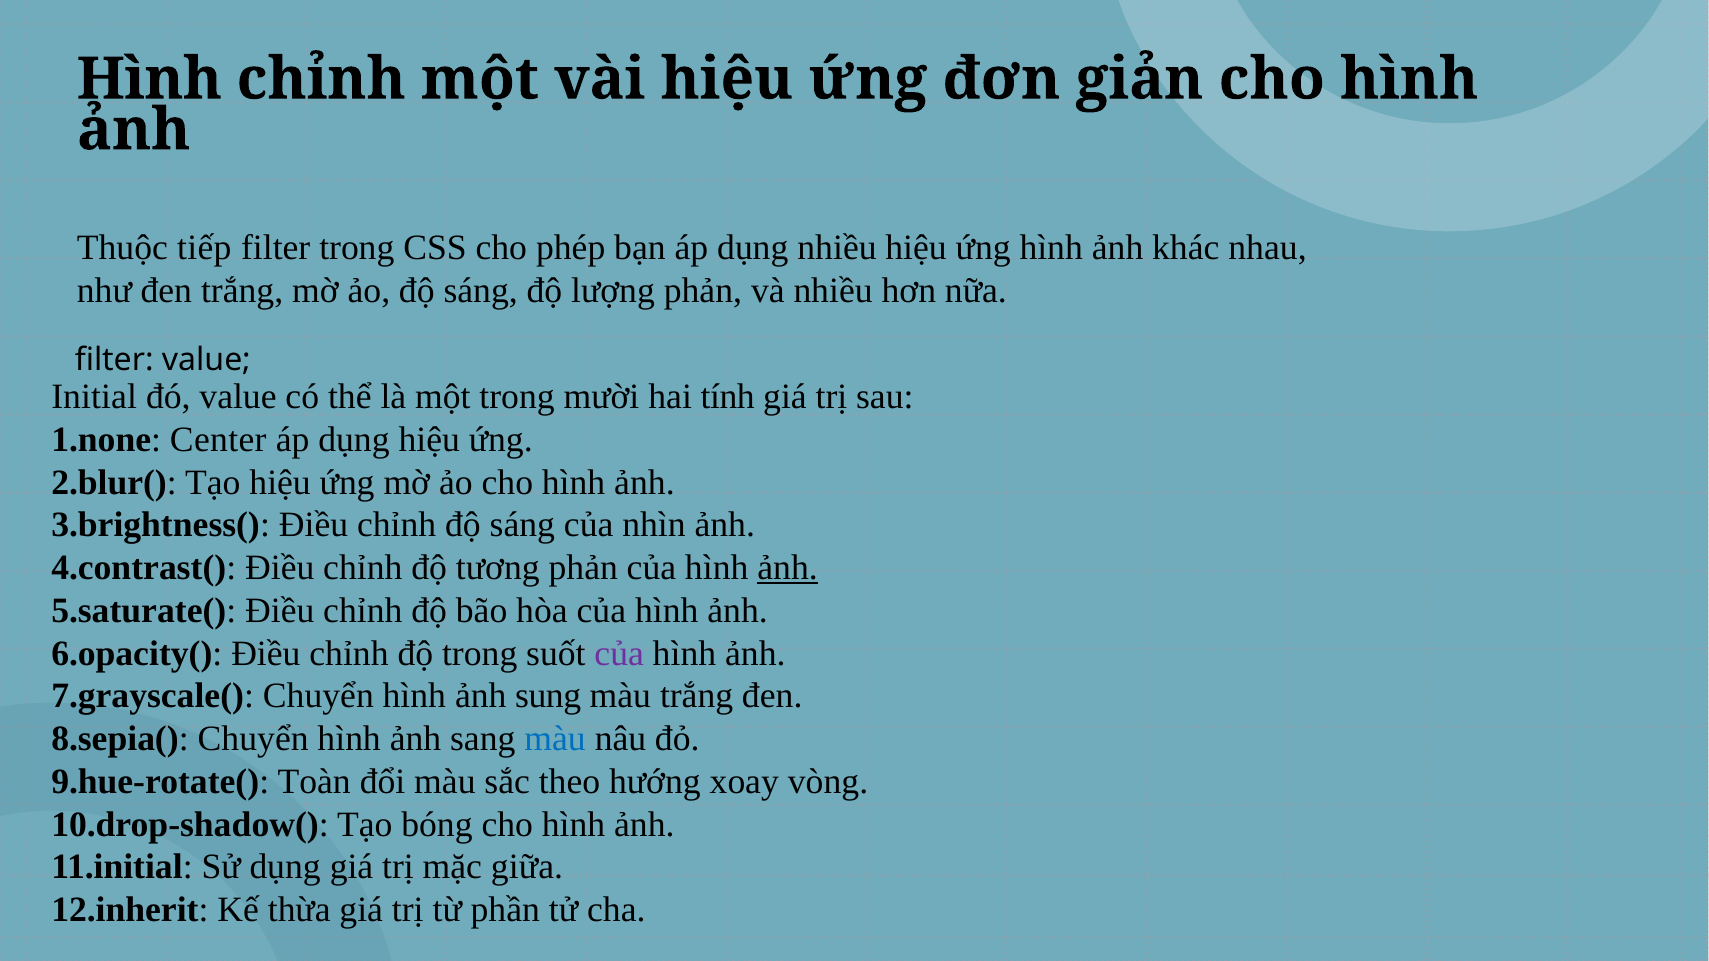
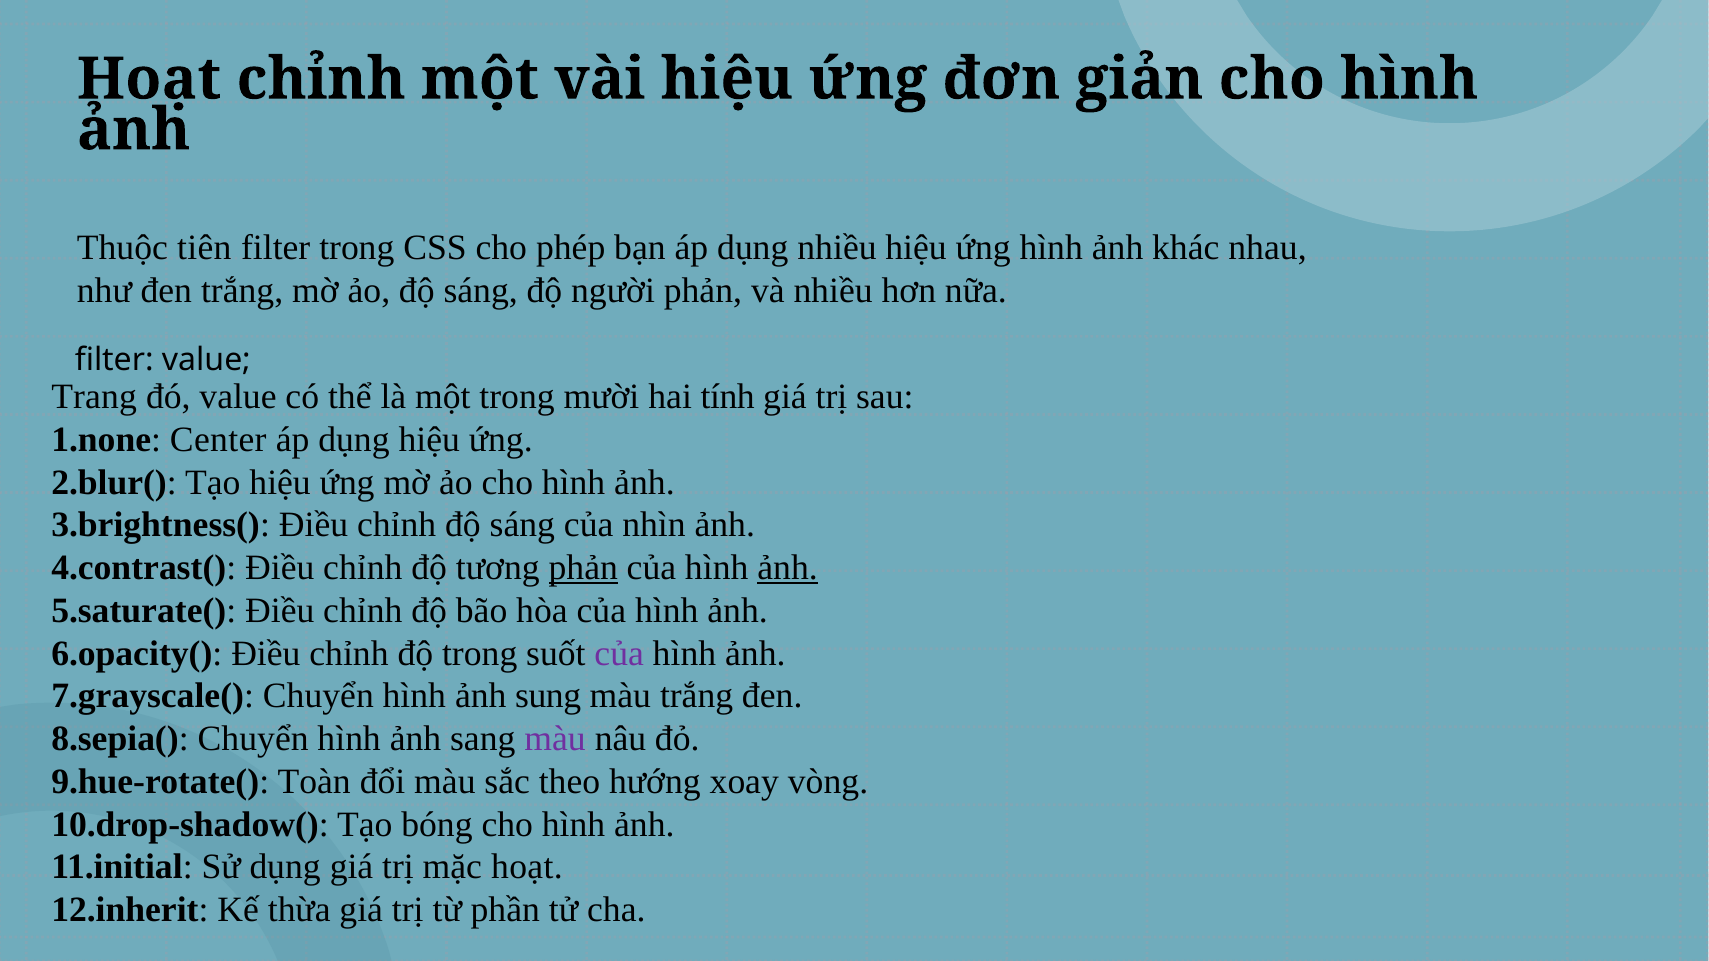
Hình at (149, 79): Hình -> Hoạt
tiếp: tiếp -> tiên
lượng: lượng -> người
Initial: Initial -> Trang
phản at (583, 568) underline: none -> present
màu at (555, 739) colour: blue -> purple
mặc giữa: giữa -> hoạt
